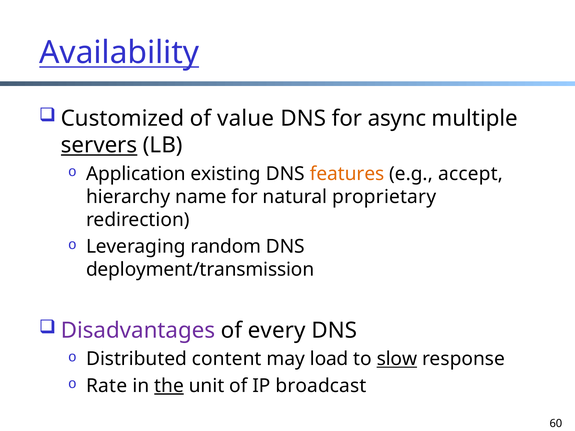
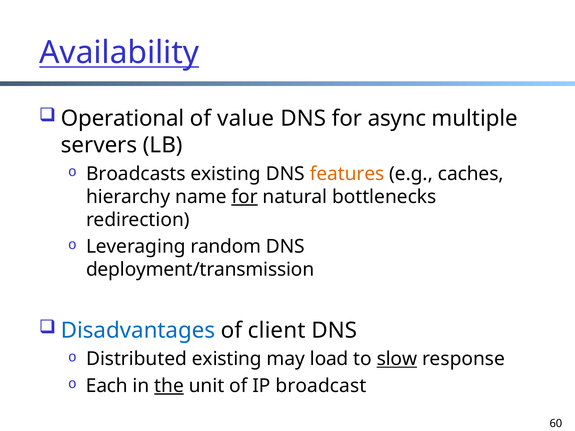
Customized: Customized -> Operational
servers underline: present -> none
Application: Application -> Broadcasts
accept: accept -> caches
for at (245, 197) underline: none -> present
proprietary: proprietary -> bottlenecks
Disadvantages colour: purple -> blue
every: every -> client
Distributed content: content -> existing
Rate: Rate -> Each
